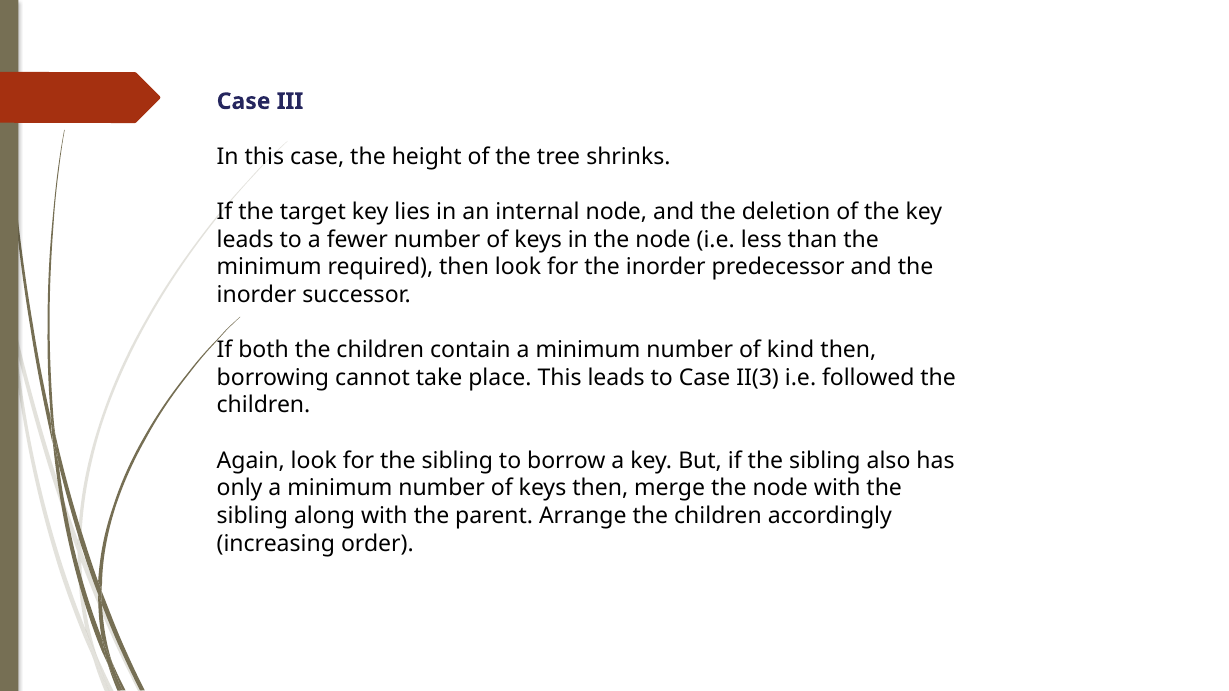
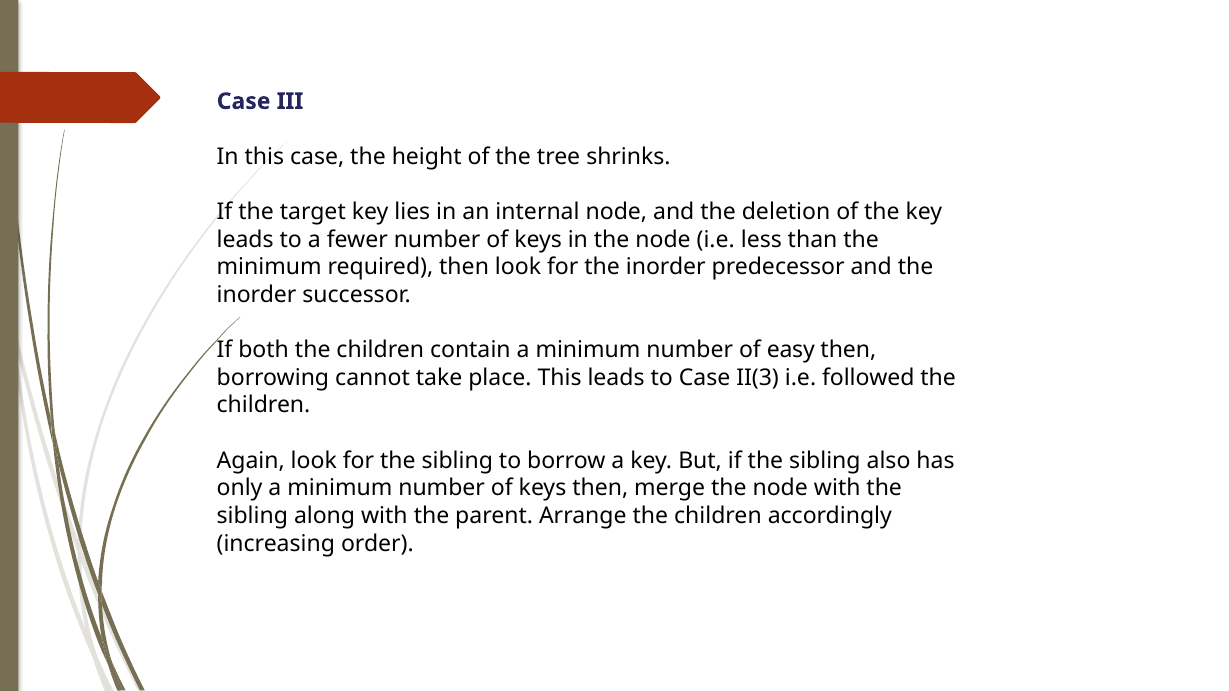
kind: kind -> easy
